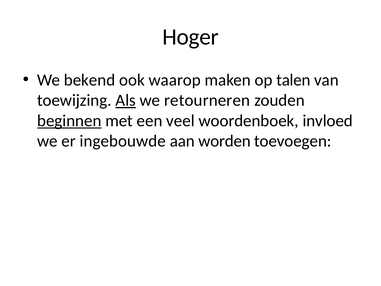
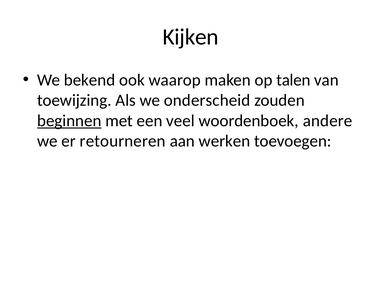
Hoger: Hoger -> Kijken
Als underline: present -> none
retourneren: retourneren -> onderscheid
invloed: invloed -> andere
ingebouwde: ingebouwde -> retourneren
worden: worden -> werken
